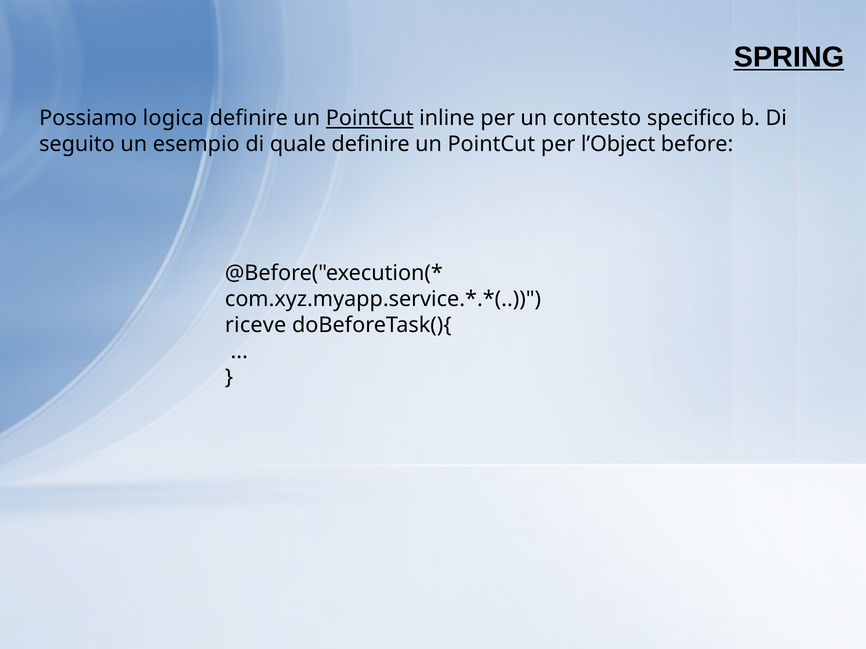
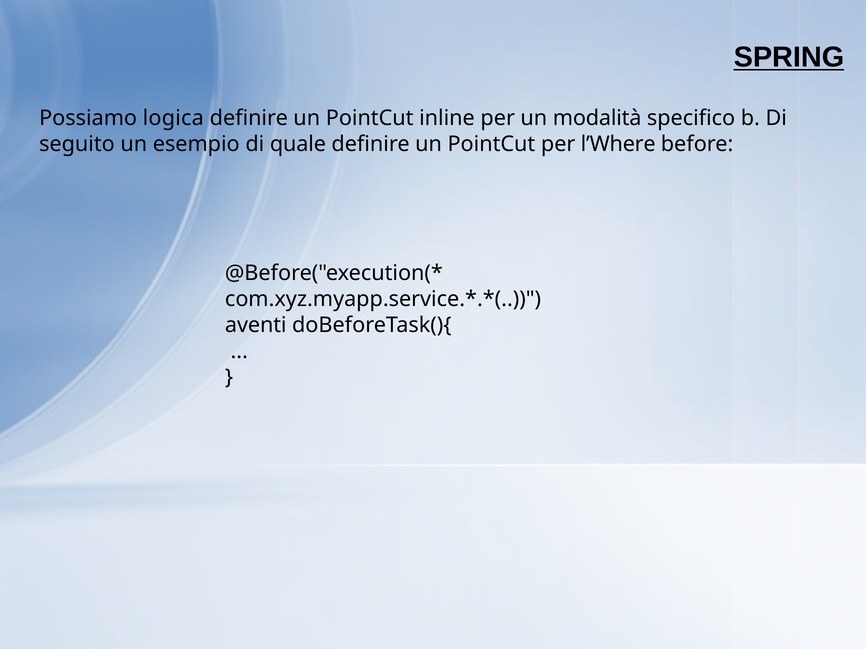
PointCut at (370, 118) underline: present -> none
contesto: contesto -> modalità
l’Object: l’Object -> l’Where
riceve: riceve -> aventi
